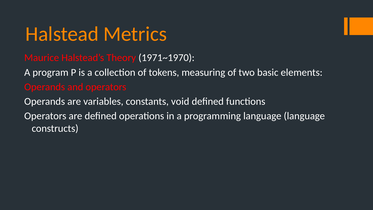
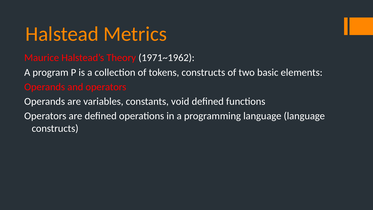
1971~1970: 1971~1970 -> 1971~1962
tokens measuring: measuring -> constructs
